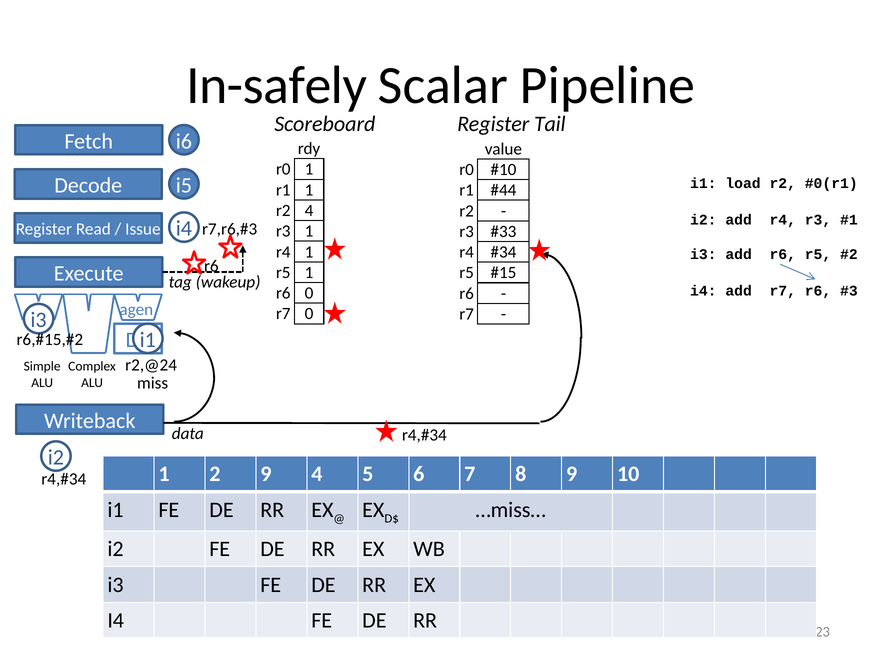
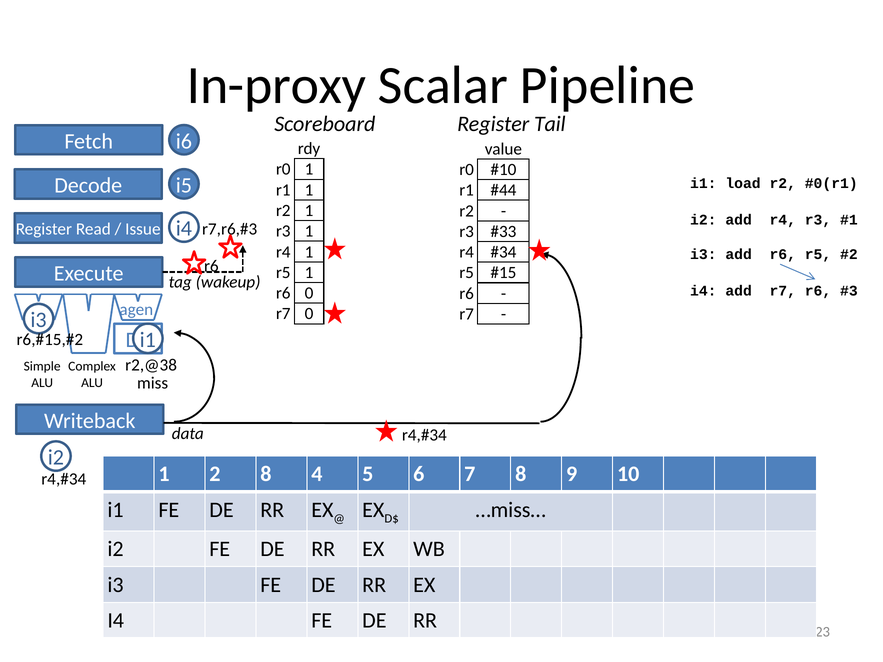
In-safely: In-safely -> In-proxy
r2 4: 4 -> 1
r2,@24: r2,@24 -> r2,@38
2 9: 9 -> 8
